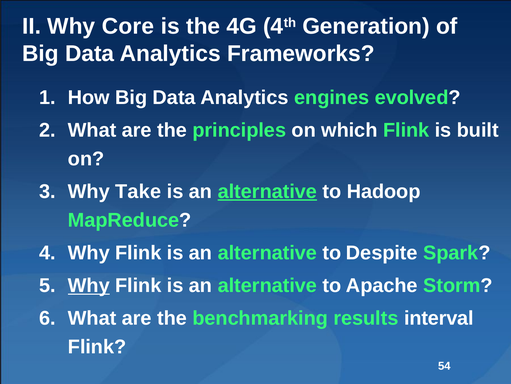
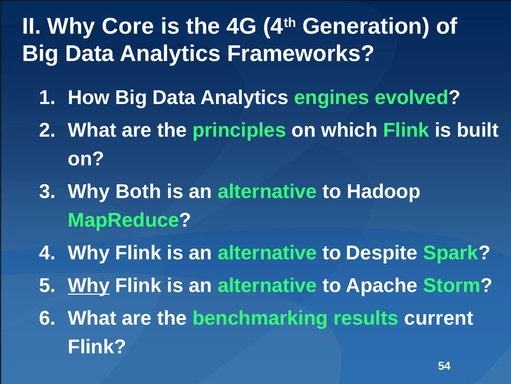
Take: Take -> Both
alternative at (267, 191) underline: present -> none
interval: interval -> current
